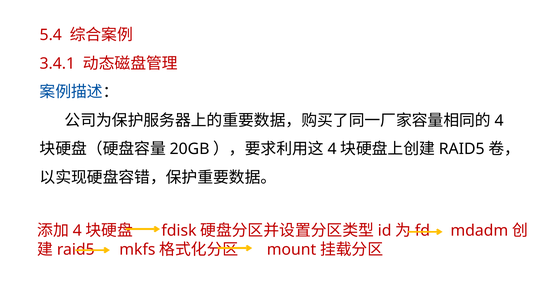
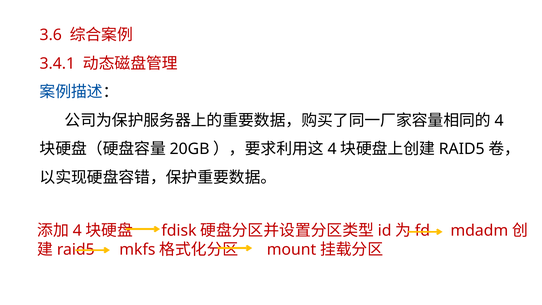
5.4: 5.4 -> 3.6
